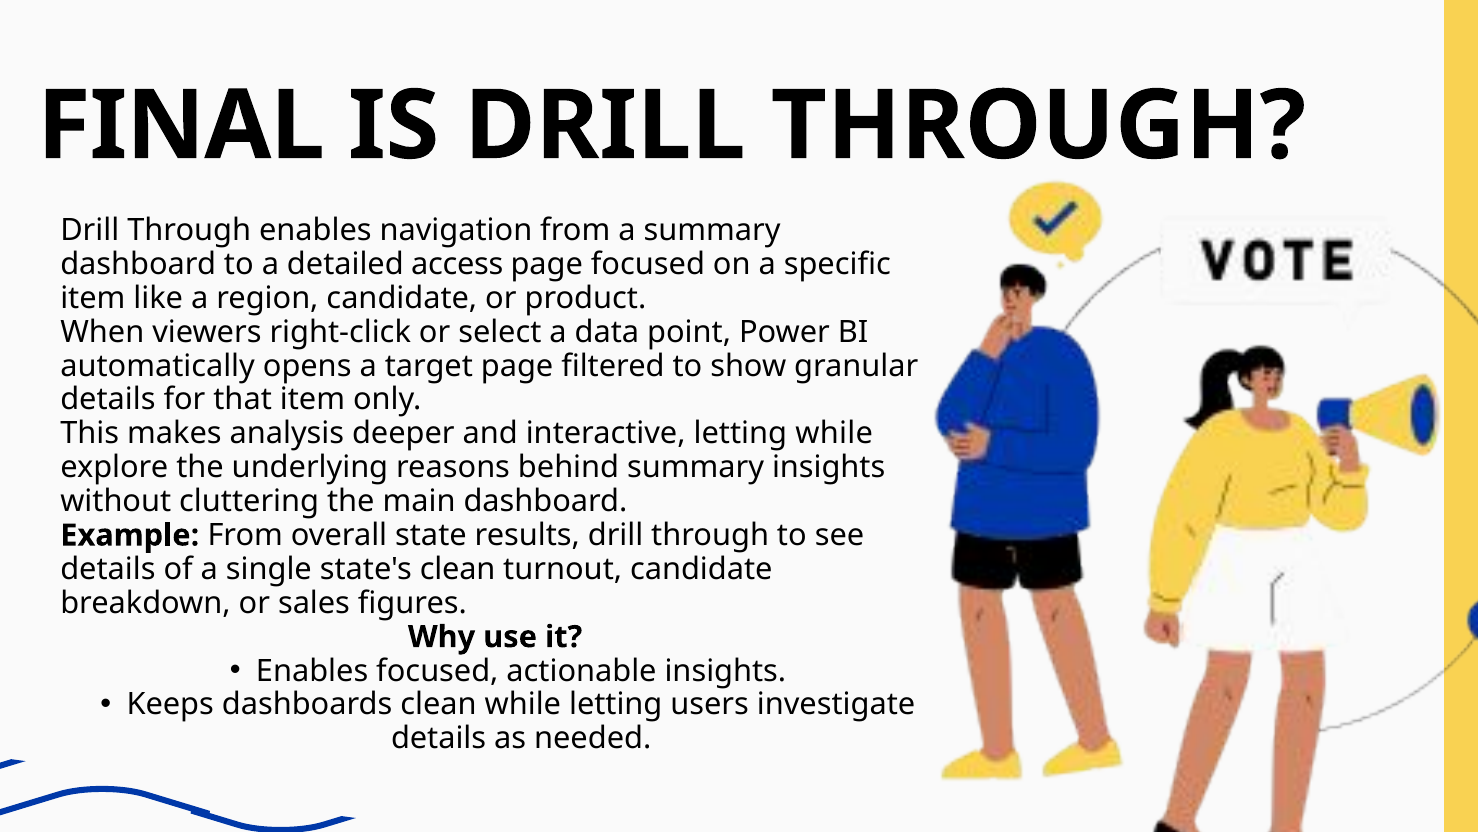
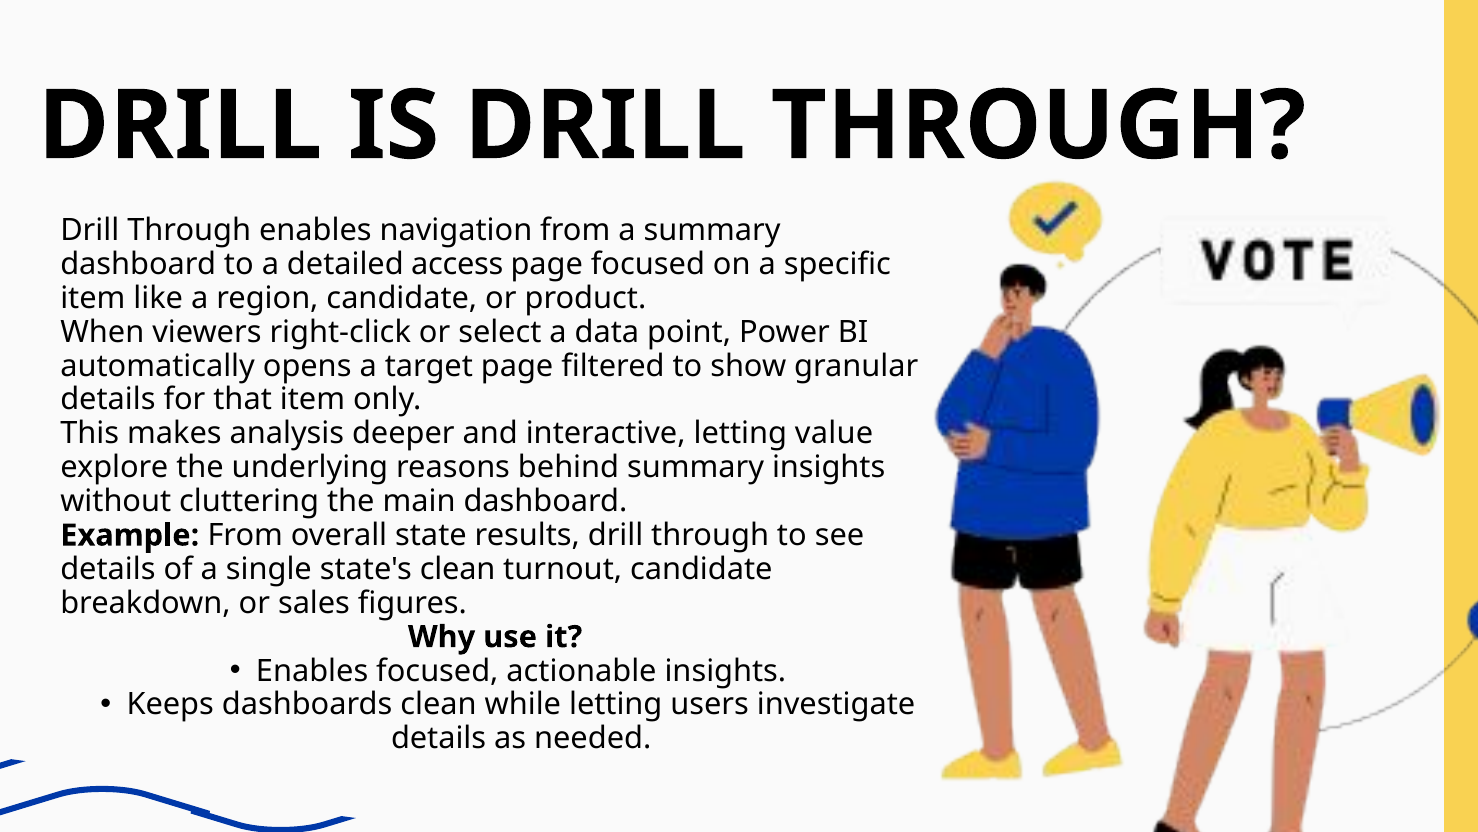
FINAL at (181, 126): FINAL -> DRILL
letting while: while -> value
